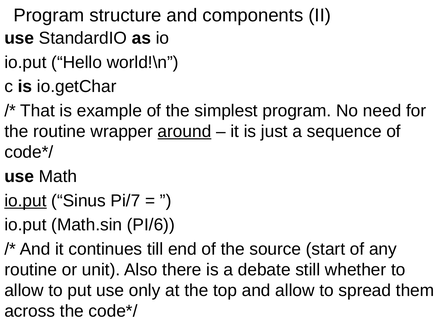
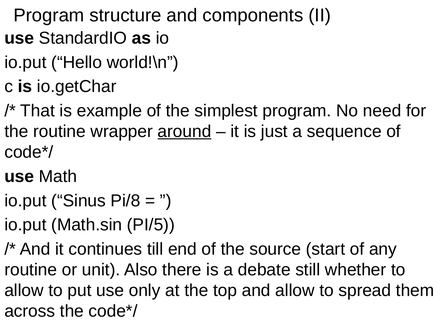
io.put at (26, 201) underline: present -> none
Pi/7: Pi/7 -> Pi/8
PI/6: PI/6 -> PI/5
